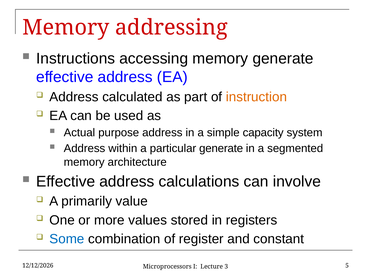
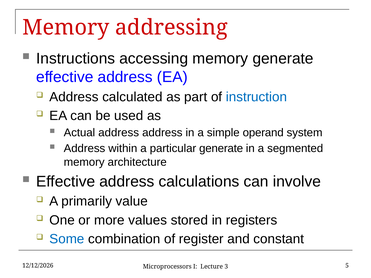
instruction colour: orange -> blue
Actual purpose: purpose -> address
capacity: capacity -> operand
